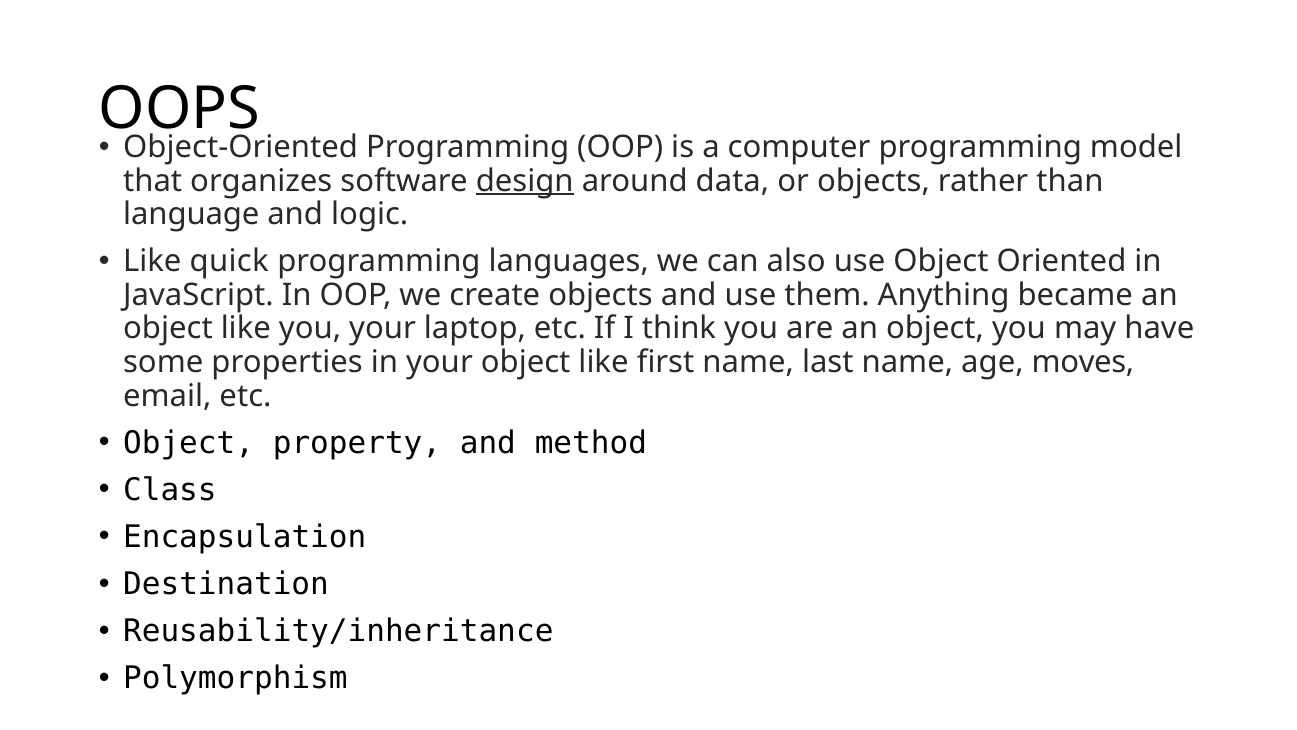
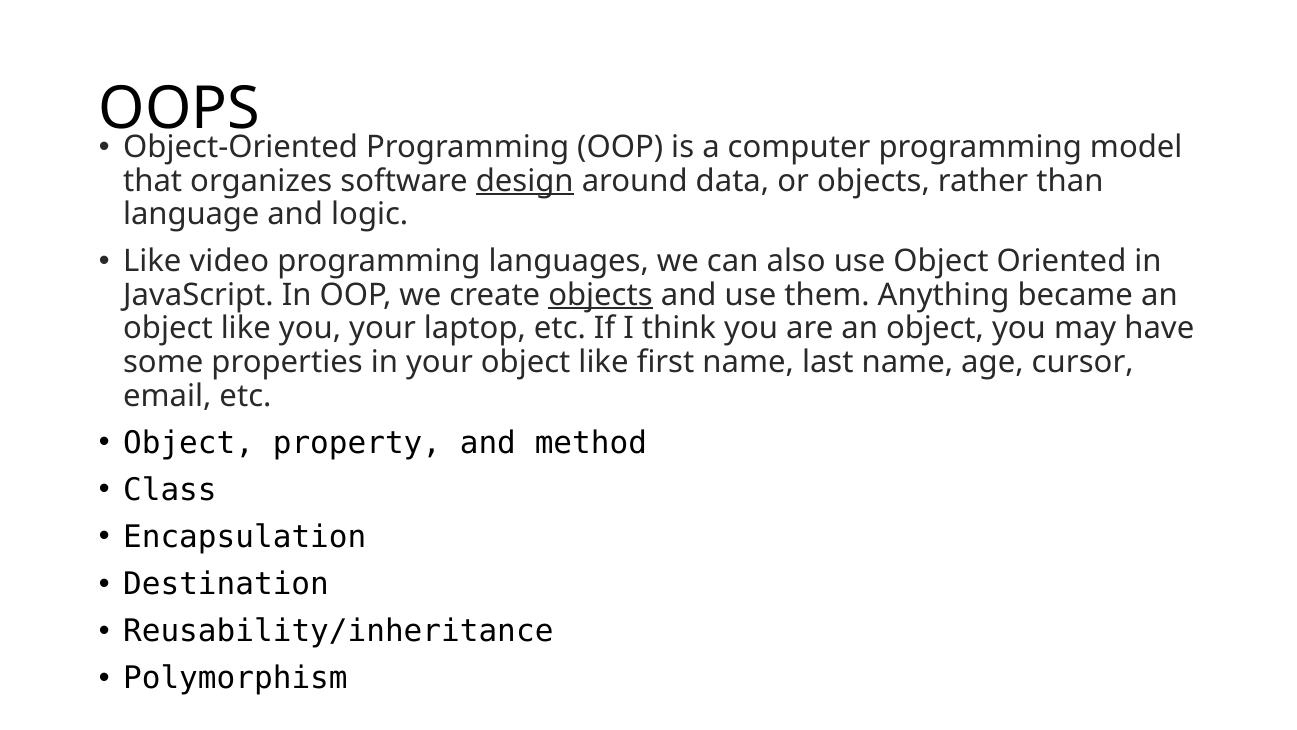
quick: quick -> video
objects at (601, 295) underline: none -> present
moves: moves -> cursor
